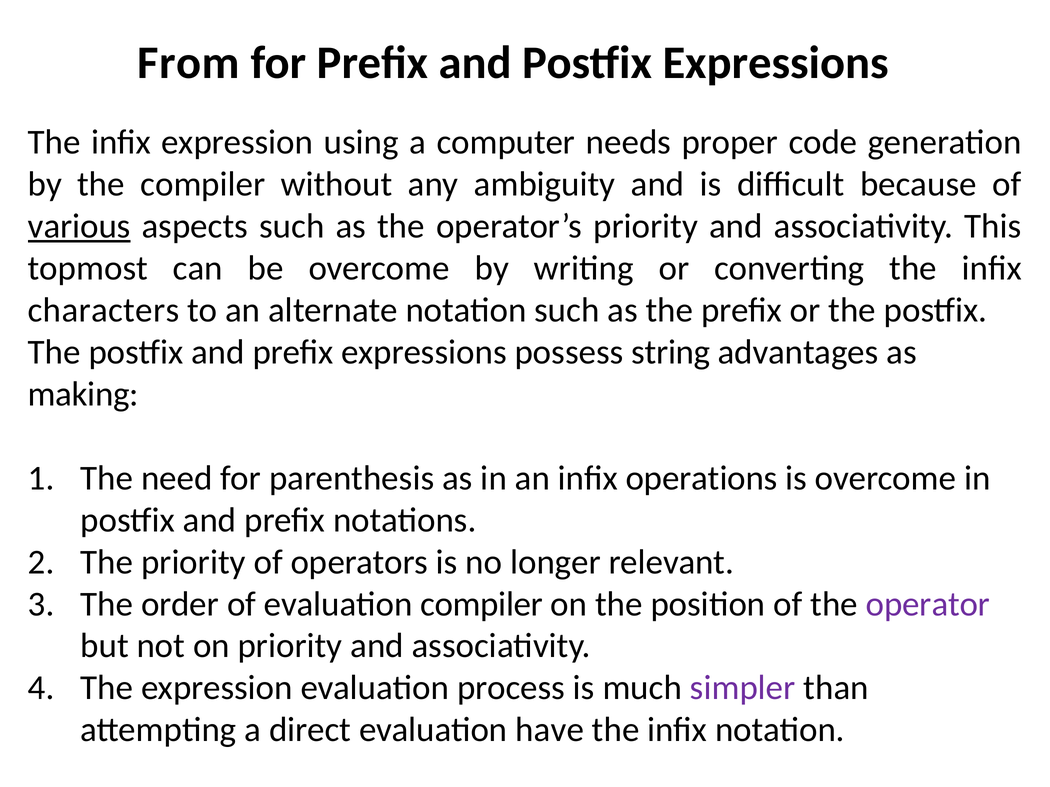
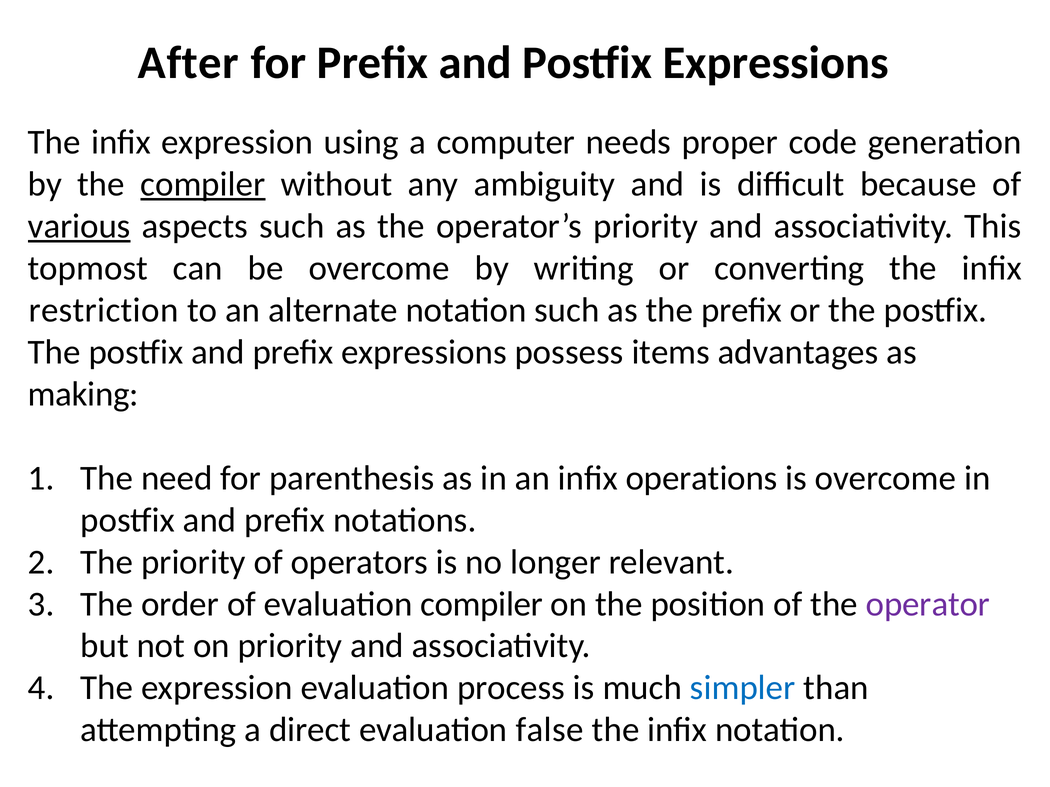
From: From -> After
compiler at (203, 184) underline: none -> present
characters: characters -> restriction
string: string -> items
simpler colour: purple -> blue
have: have -> false
